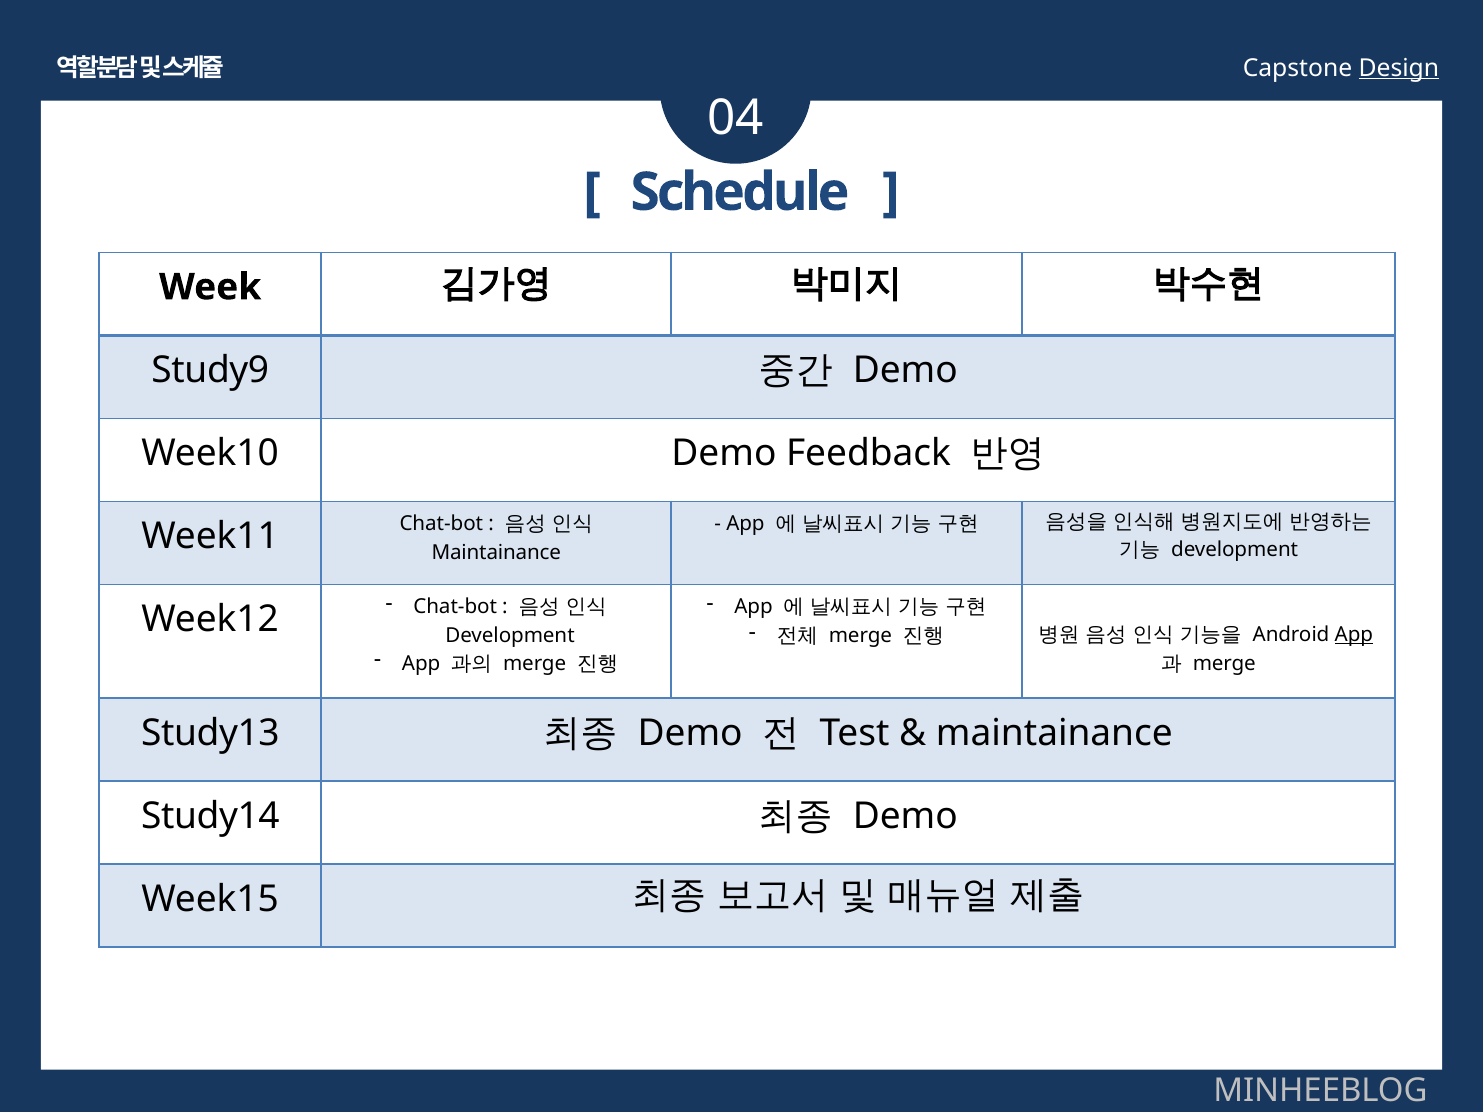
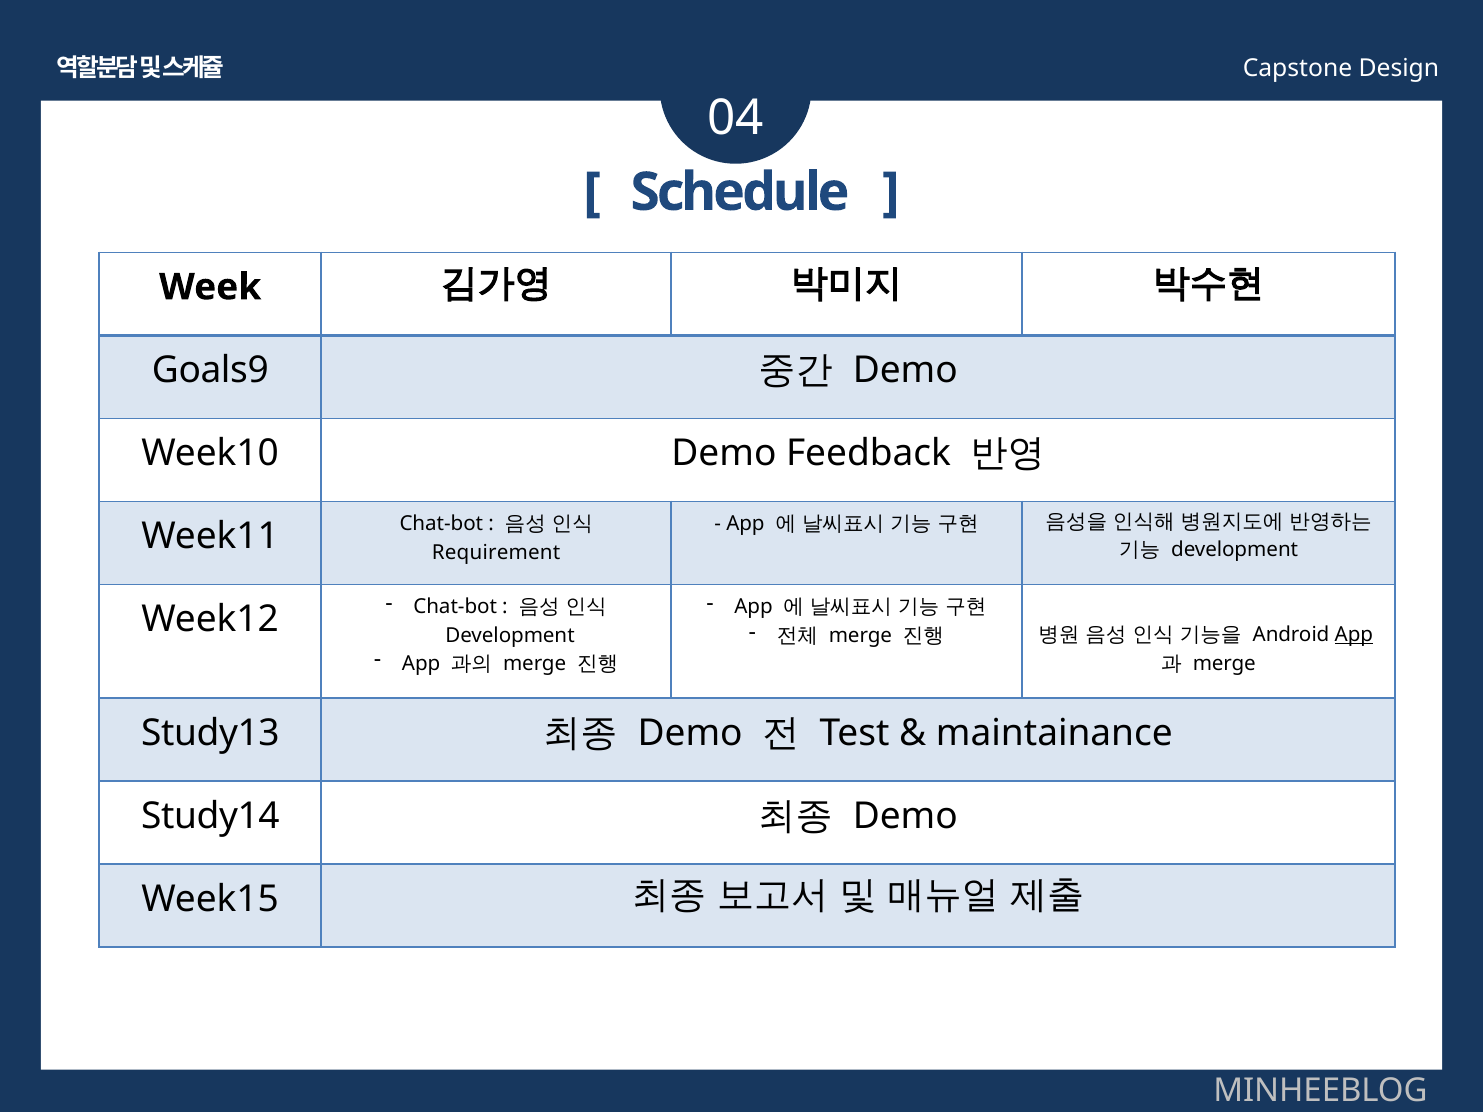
Design underline: present -> none
Study9: Study9 -> Goals9
Maintainance at (496, 552): Maintainance -> Requirement
